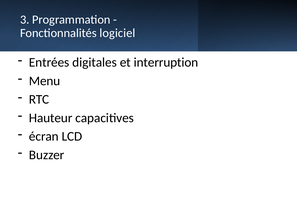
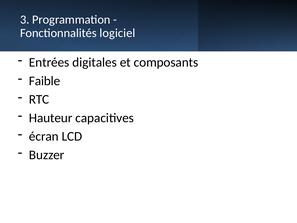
interruption: interruption -> composants
Menu: Menu -> Faible
